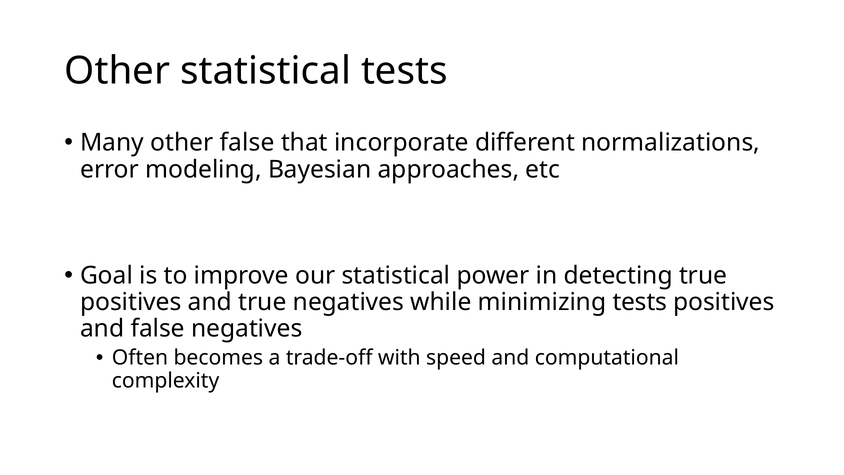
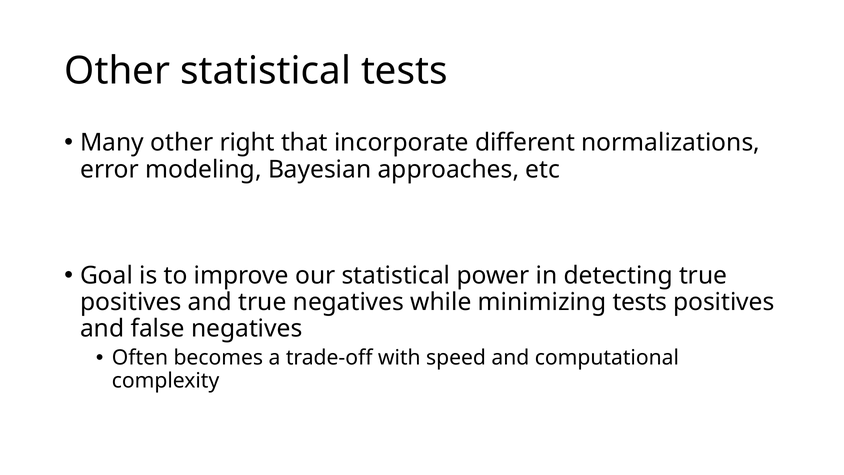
other false: false -> right
